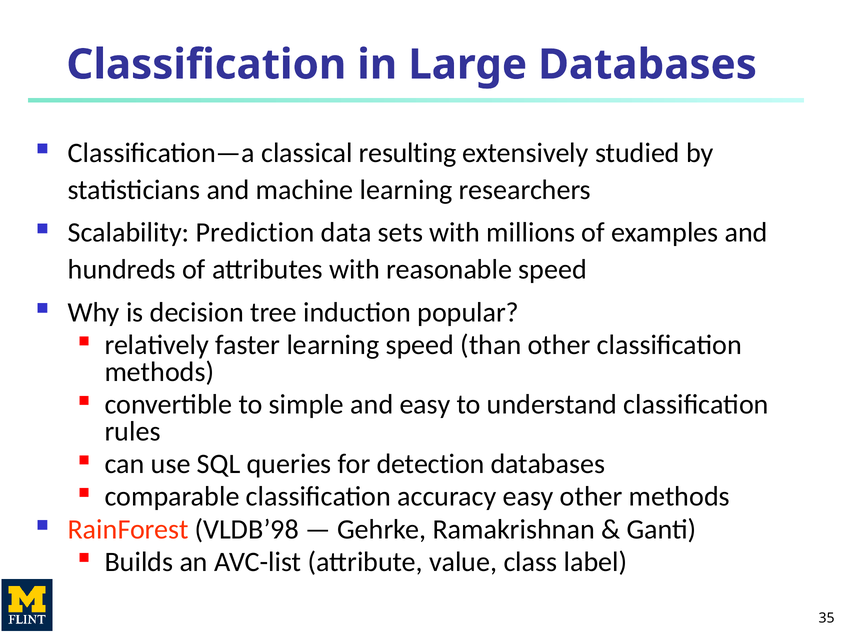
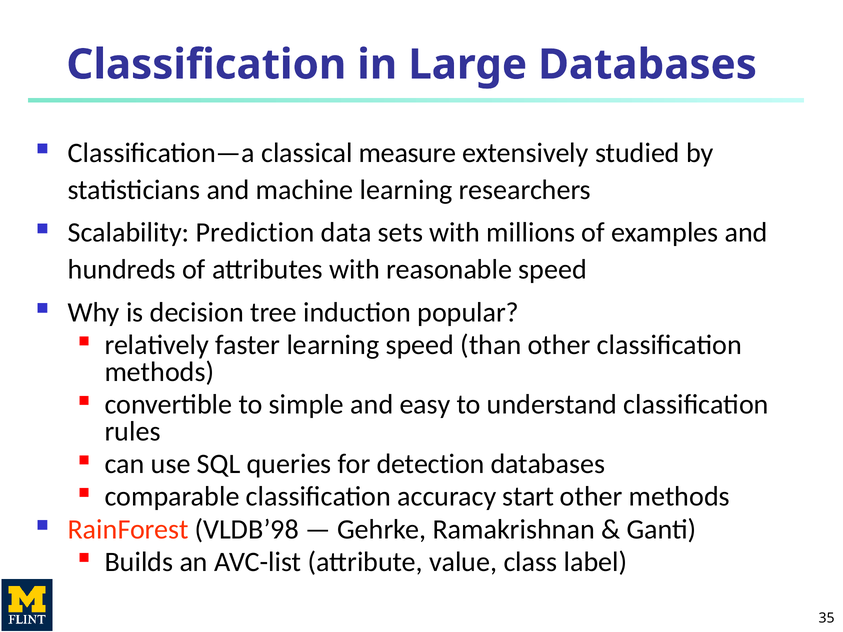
resulting: resulting -> measure
accuracy easy: easy -> start
